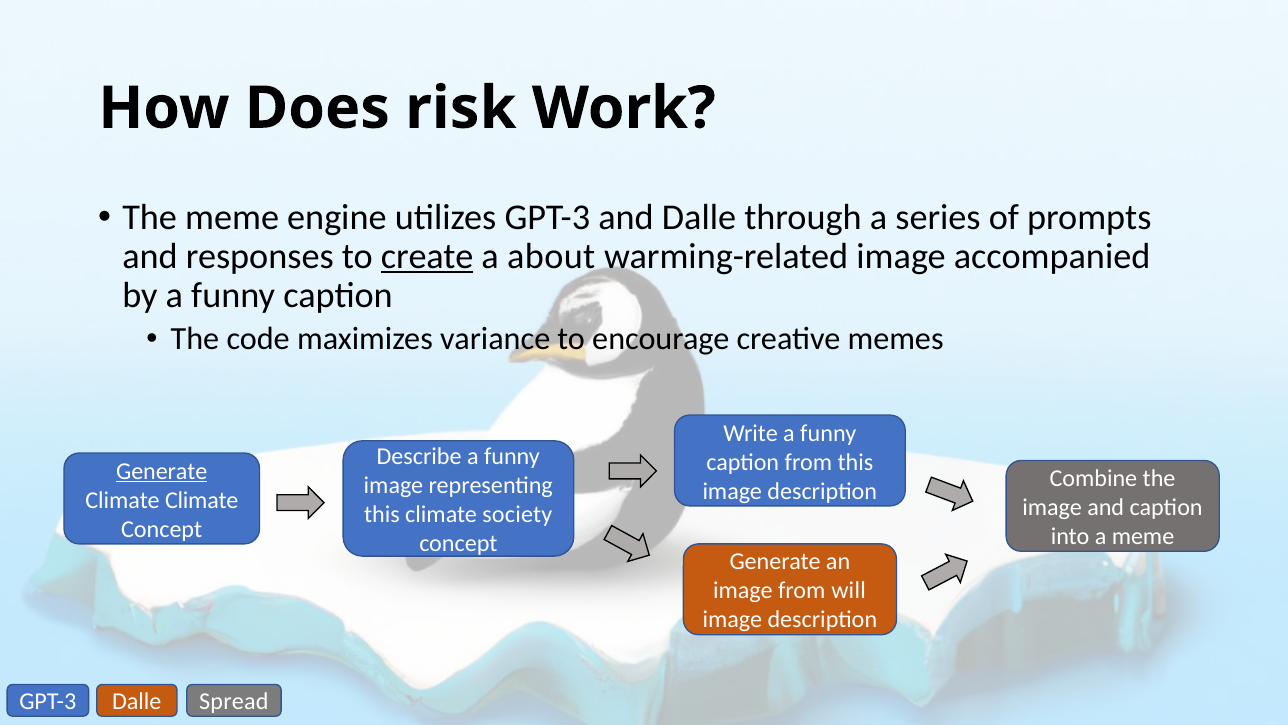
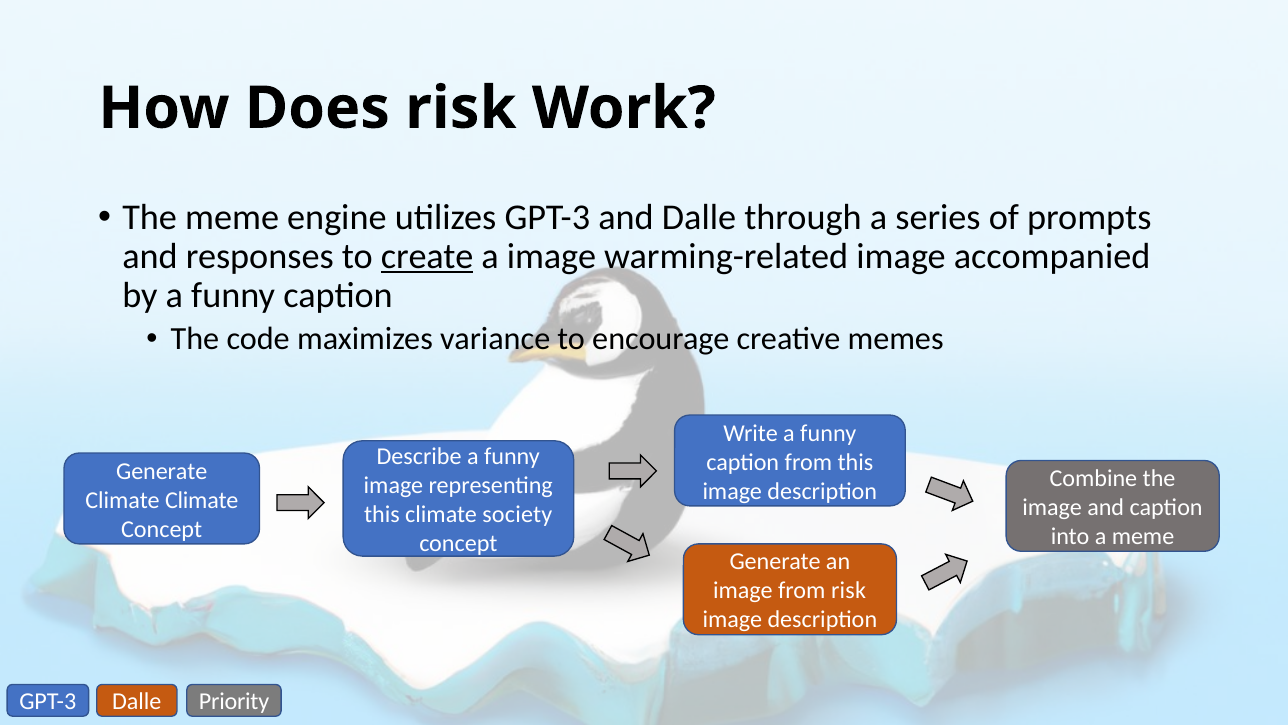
a about: about -> image
Generate at (162, 471) underline: present -> none
from will: will -> risk
Spread: Spread -> Priority
